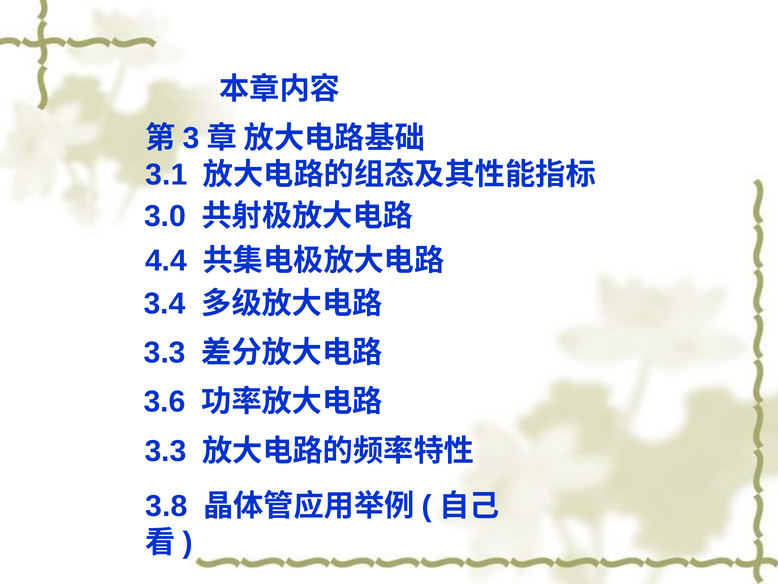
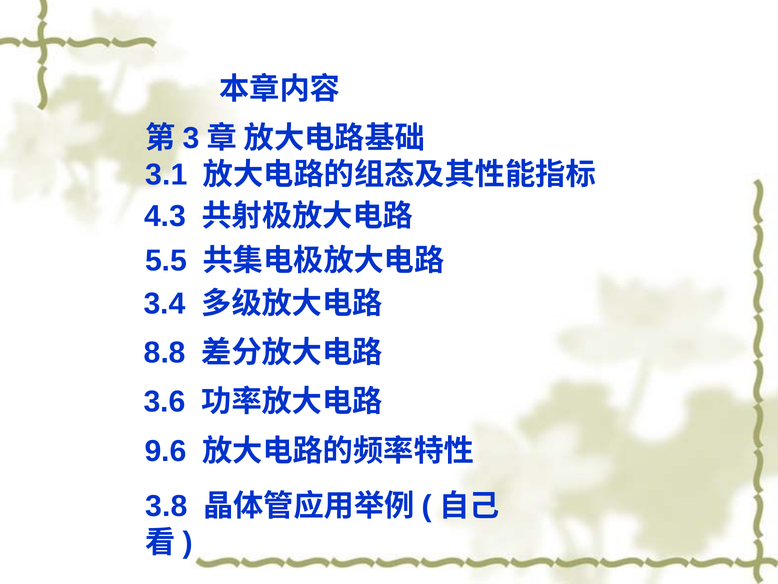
3.0: 3.0 -> 4.3
4.4: 4.4 -> 5.5
3.3 at (165, 353): 3.3 -> 8.8
3.3 at (165, 451): 3.3 -> 9.6
